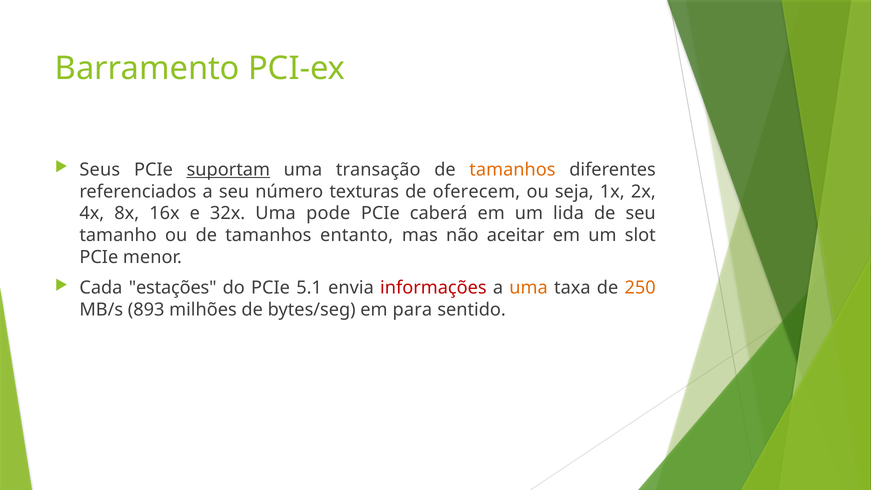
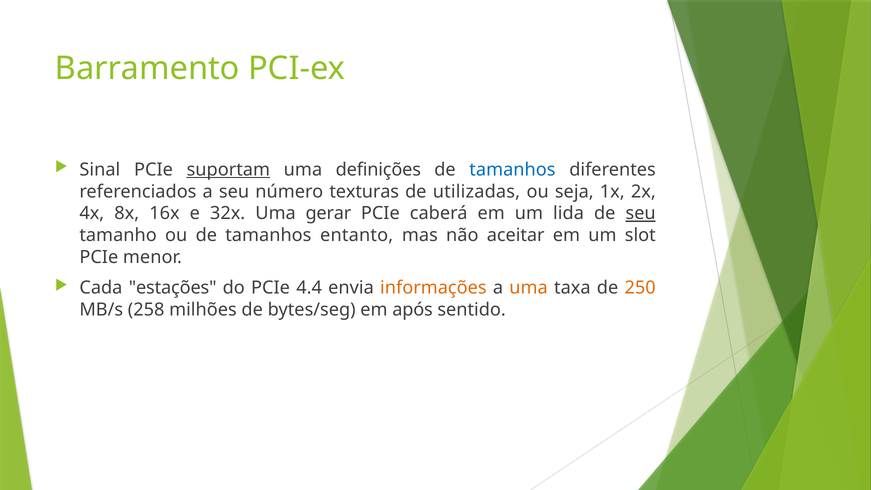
Seus: Seus -> Sinal
transação: transação -> definições
tamanhos at (512, 170) colour: orange -> blue
oferecem: oferecem -> utilizadas
pode: pode -> gerar
seu at (641, 213) underline: none -> present
5.1: 5.1 -> 4.4
informações colour: red -> orange
893: 893 -> 258
para: para -> após
